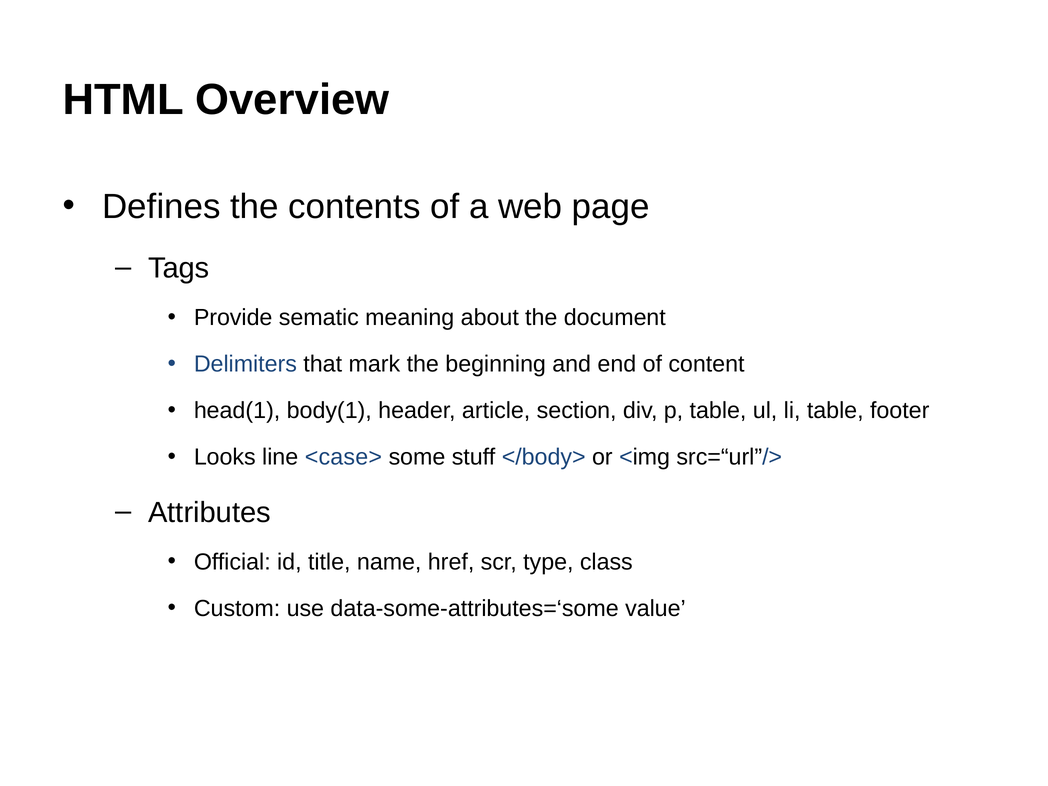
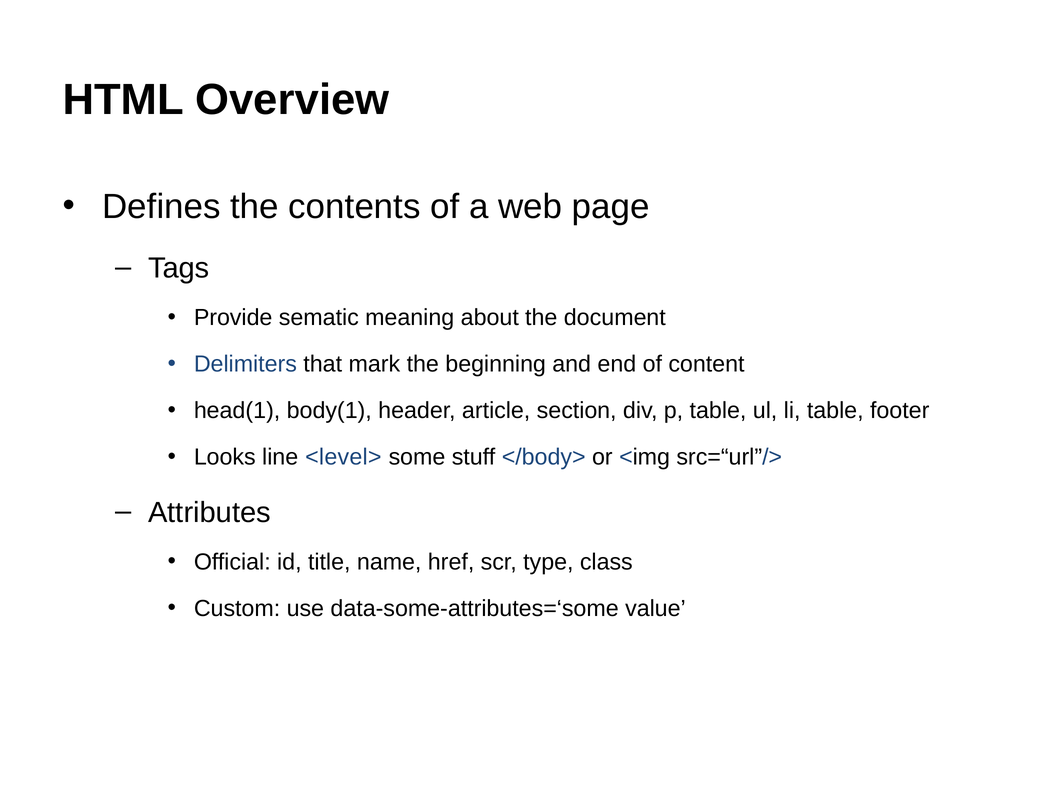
<case>: <case> -> <level>
